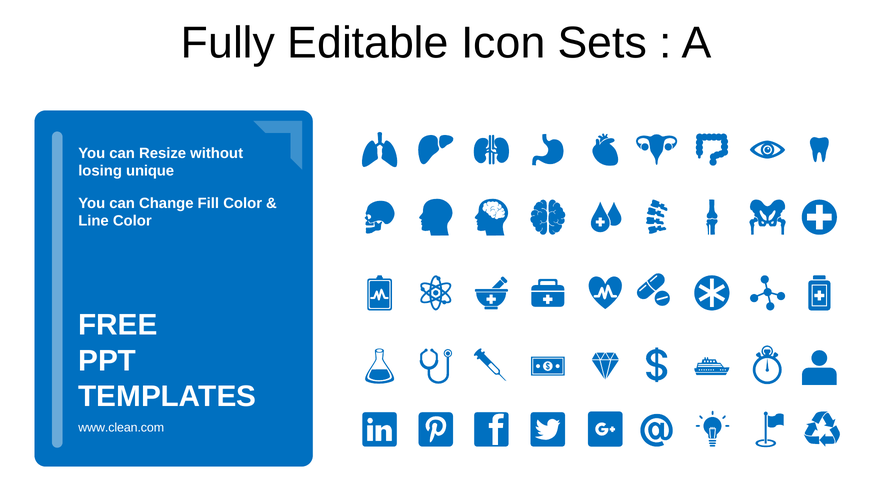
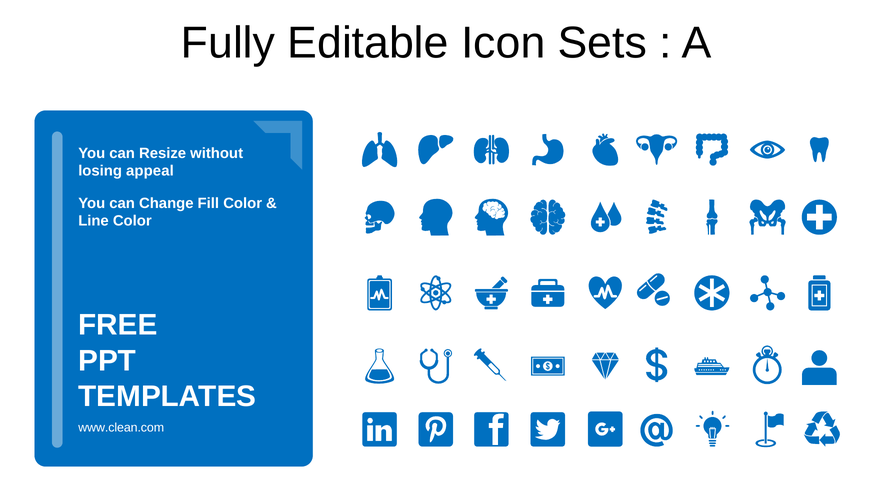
unique: unique -> appeal
